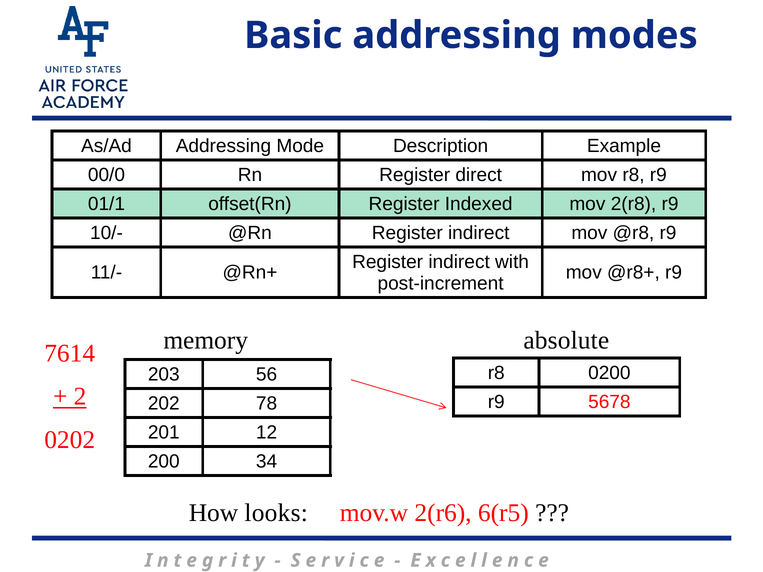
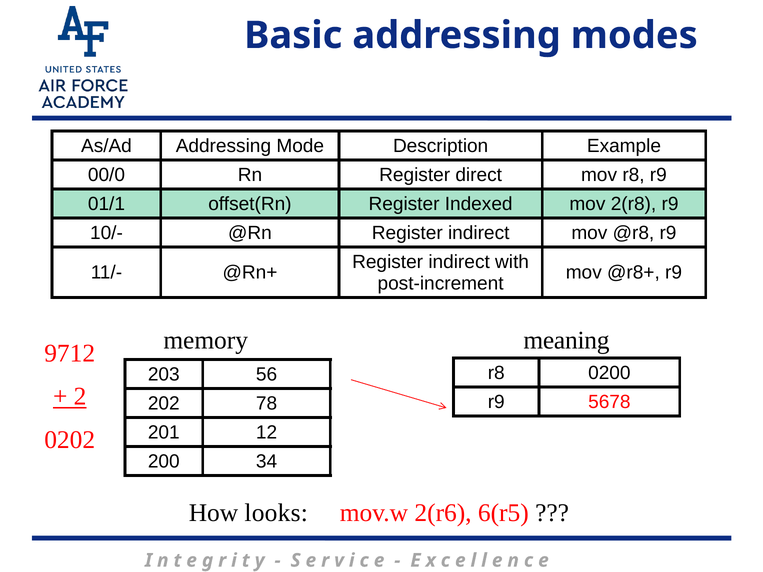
absolute: absolute -> meaning
7614: 7614 -> 9712
